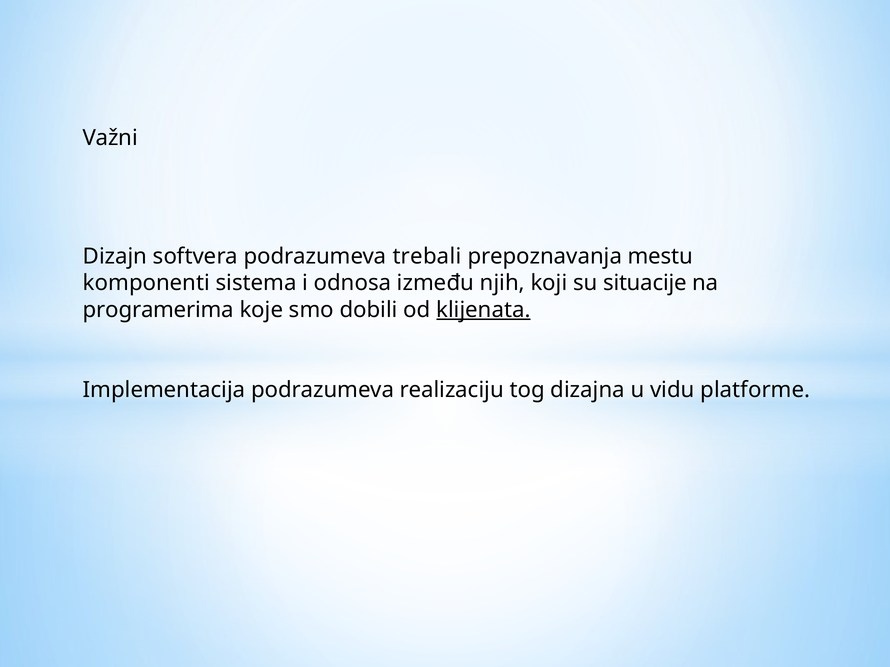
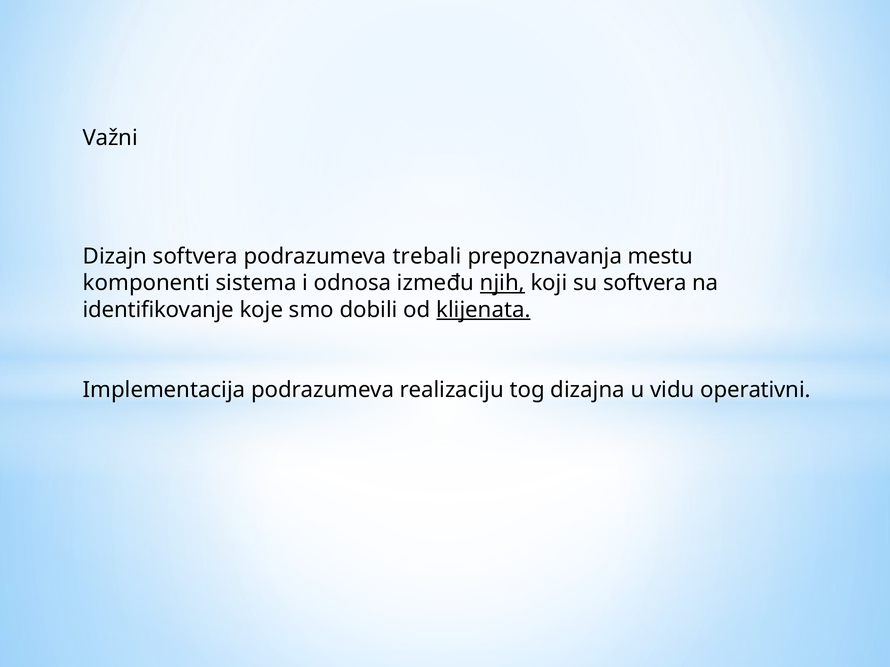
njih underline: none -> present
su situacije: situacije -> softvera
programerima: programerima -> identifikovanje
platforme: platforme -> operativni
